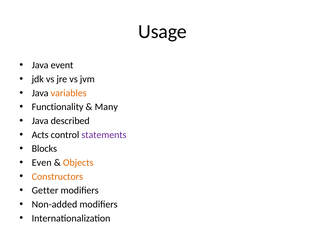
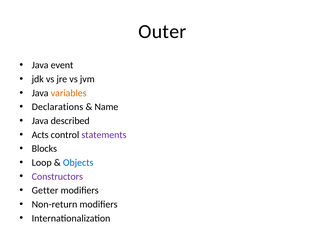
Usage: Usage -> Outer
Functionality: Functionality -> Declarations
Many: Many -> Name
Even: Even -> Loop
Objects colour: orange -> blue
Constructors colour: orange -> purple
Non-added: Non-added -> Non-return
